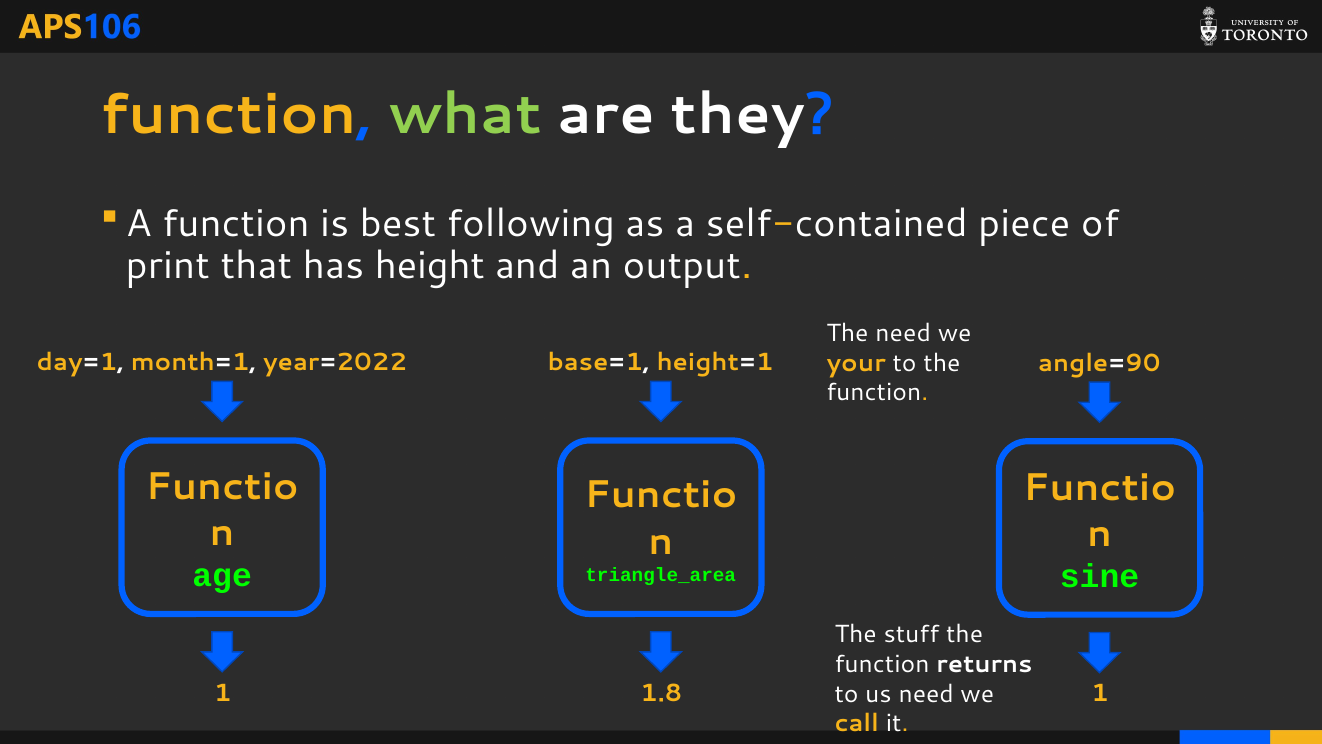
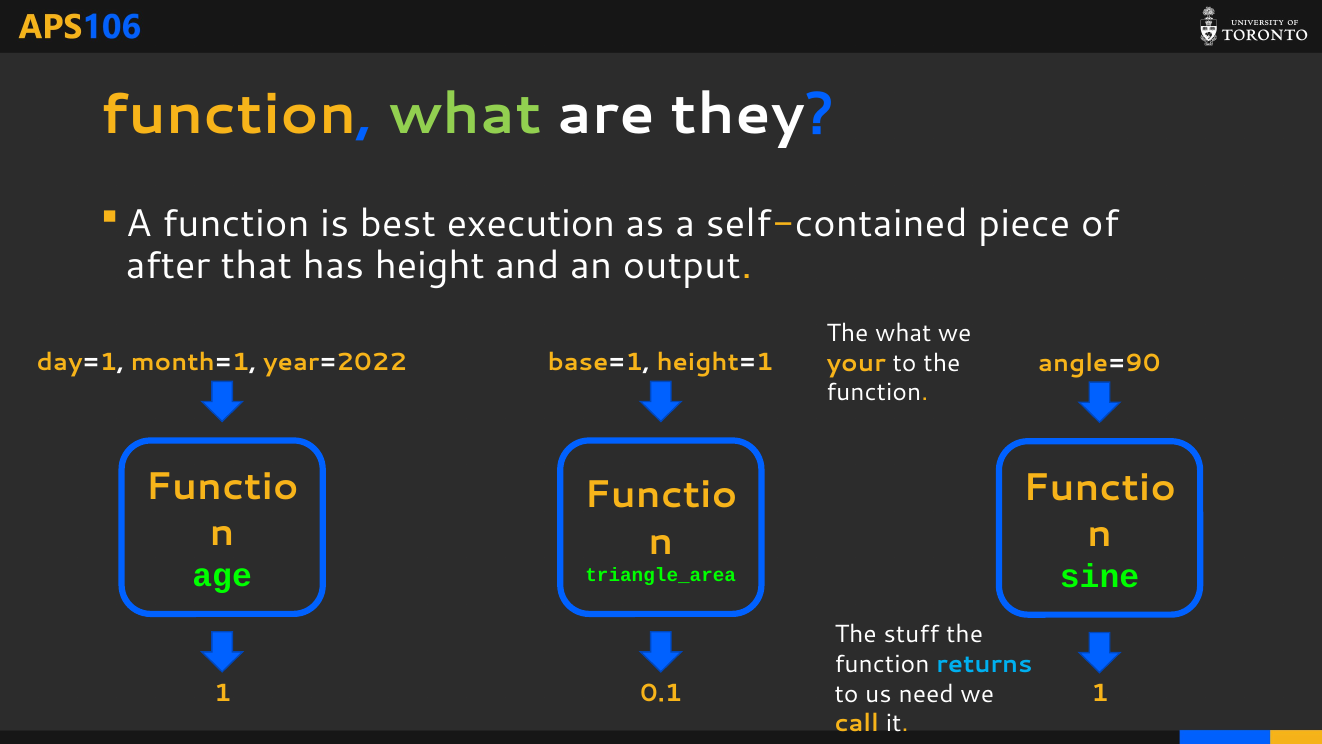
following: following -> execution
print: print -> after
The need: need -> what
returns colour: white -> light blue
1.8: 1.8 -> 0.1
